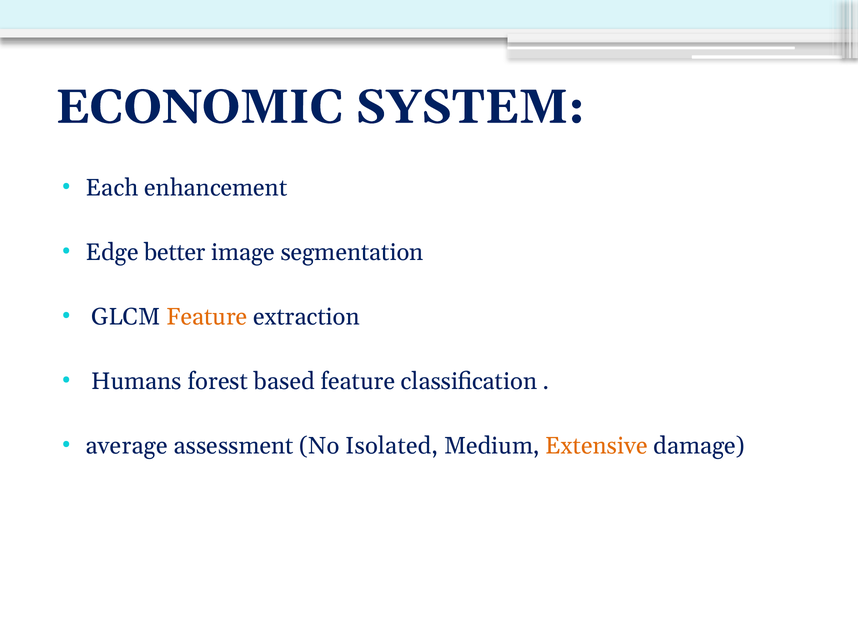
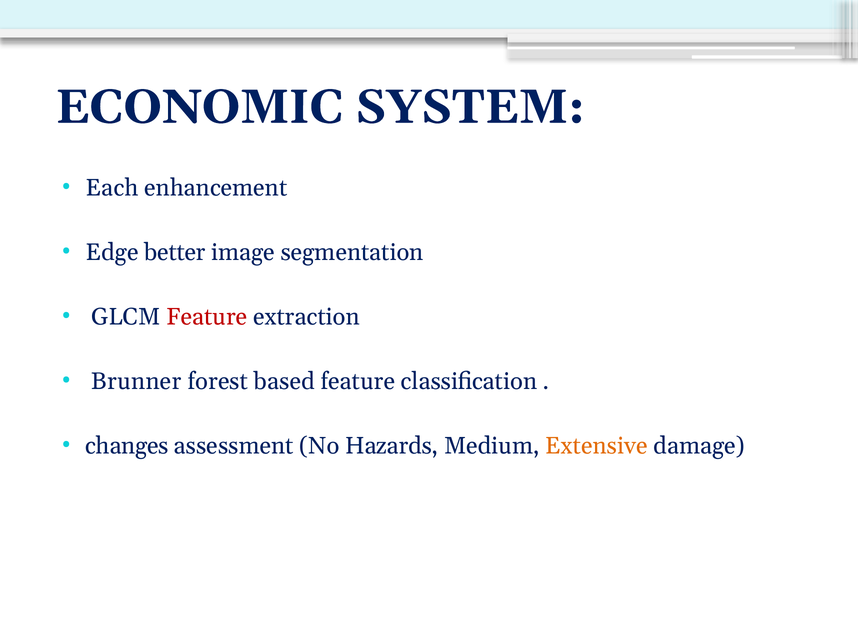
Feature at (207, 317) colour: orange -> red
Humans: Humans -> Brunner
average: average -> changes
Isolated: Isolated -> Hazards
